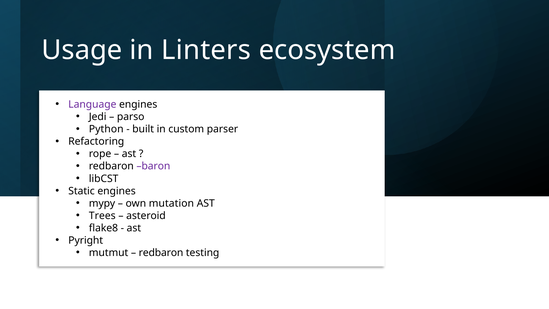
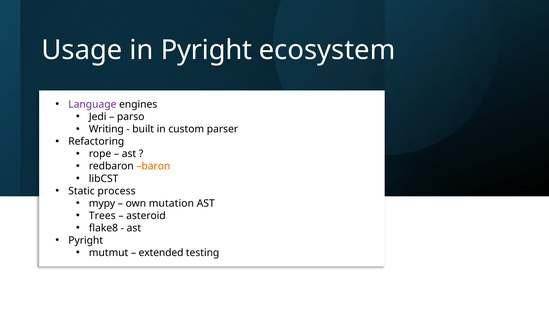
in Linters: Linters -> Pyright
Python: Python -> Writing
baron colour: purple -> orange
Static engines: engines -> process
redbaron at (161, 253): redbaron -> extended
